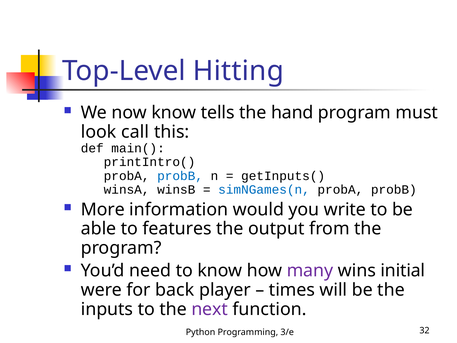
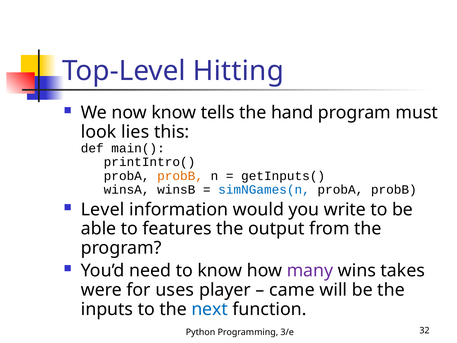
call: call -> lies
probB at (180, 176) colour: blue -> orange
More: More -> Level
initial: initial -> takes
back: back -> uses
times: times -> came
next colour: purple -> blue
